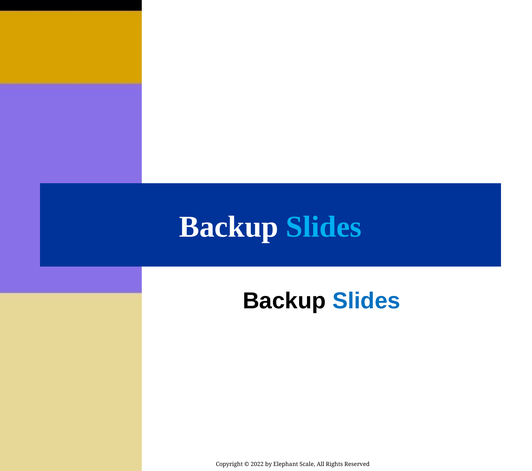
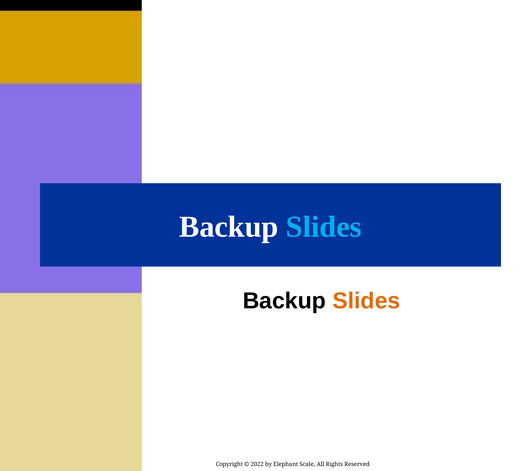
Slides at (366, 301) colour: blue -> orange
